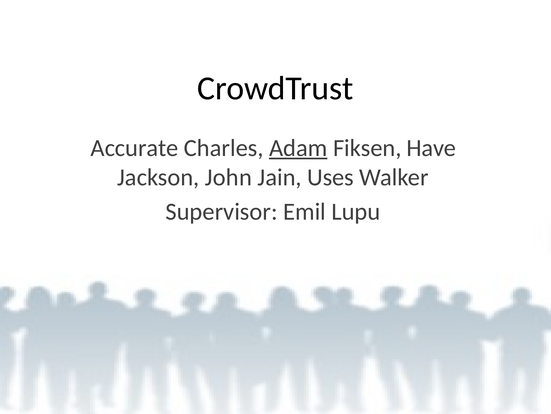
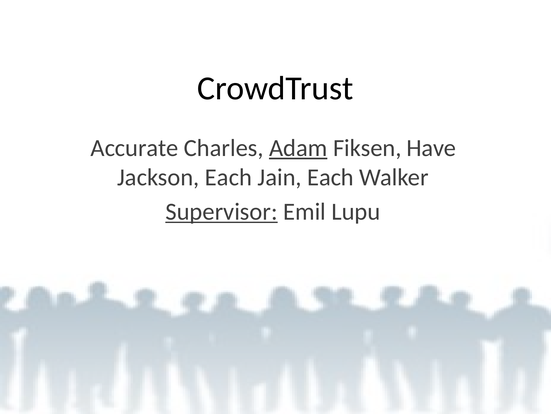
Jackson John: John -> Each
Jain Uses: Uses -> Each
Supervisor underline: none -> present
